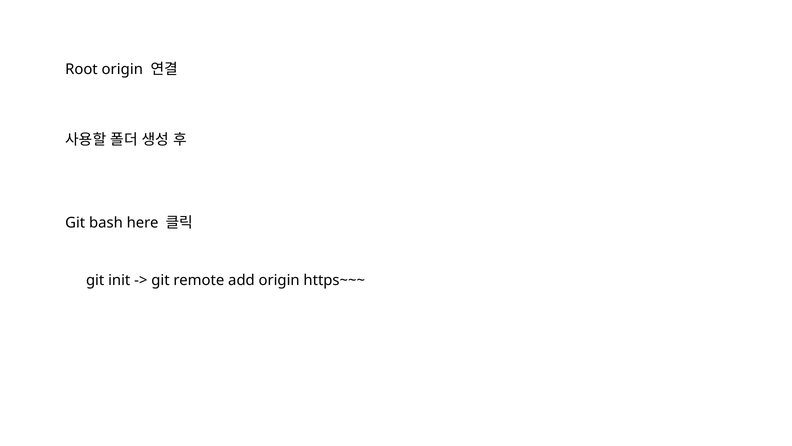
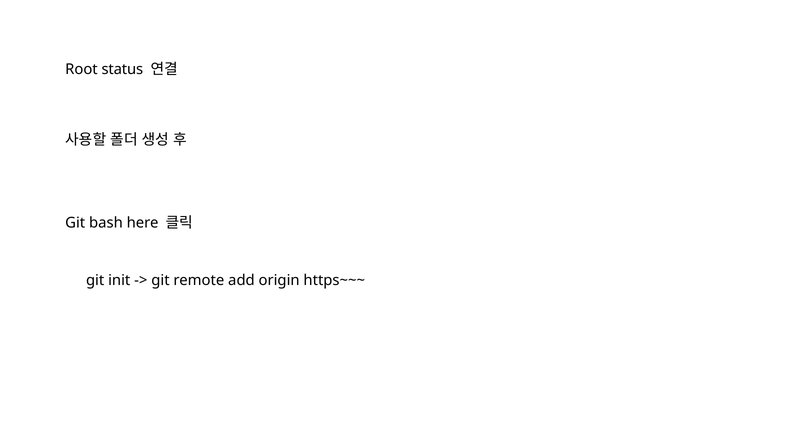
Root origin: origin -> status
